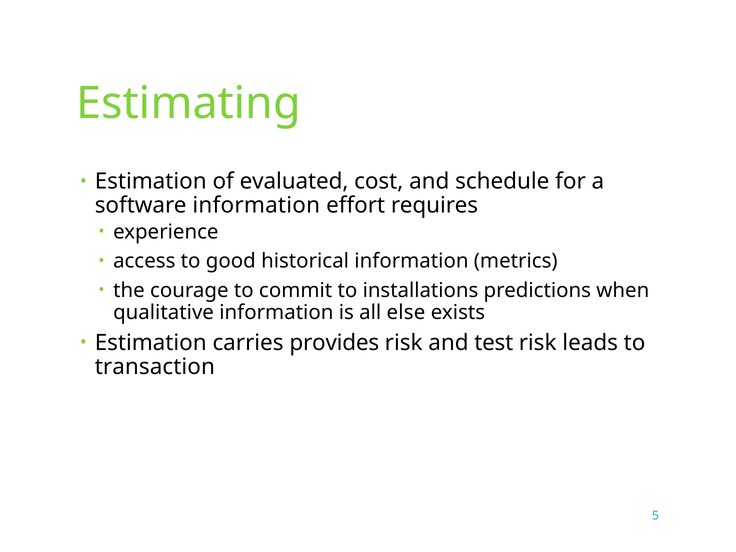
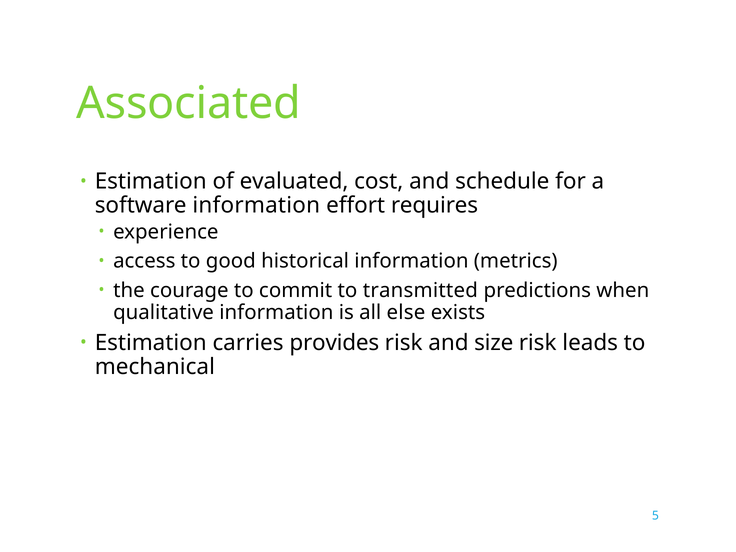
Estimating: Estimating -> Associated
installations: installations -> transmitted
test: test -> size
transaction: transaction -> mechanical
